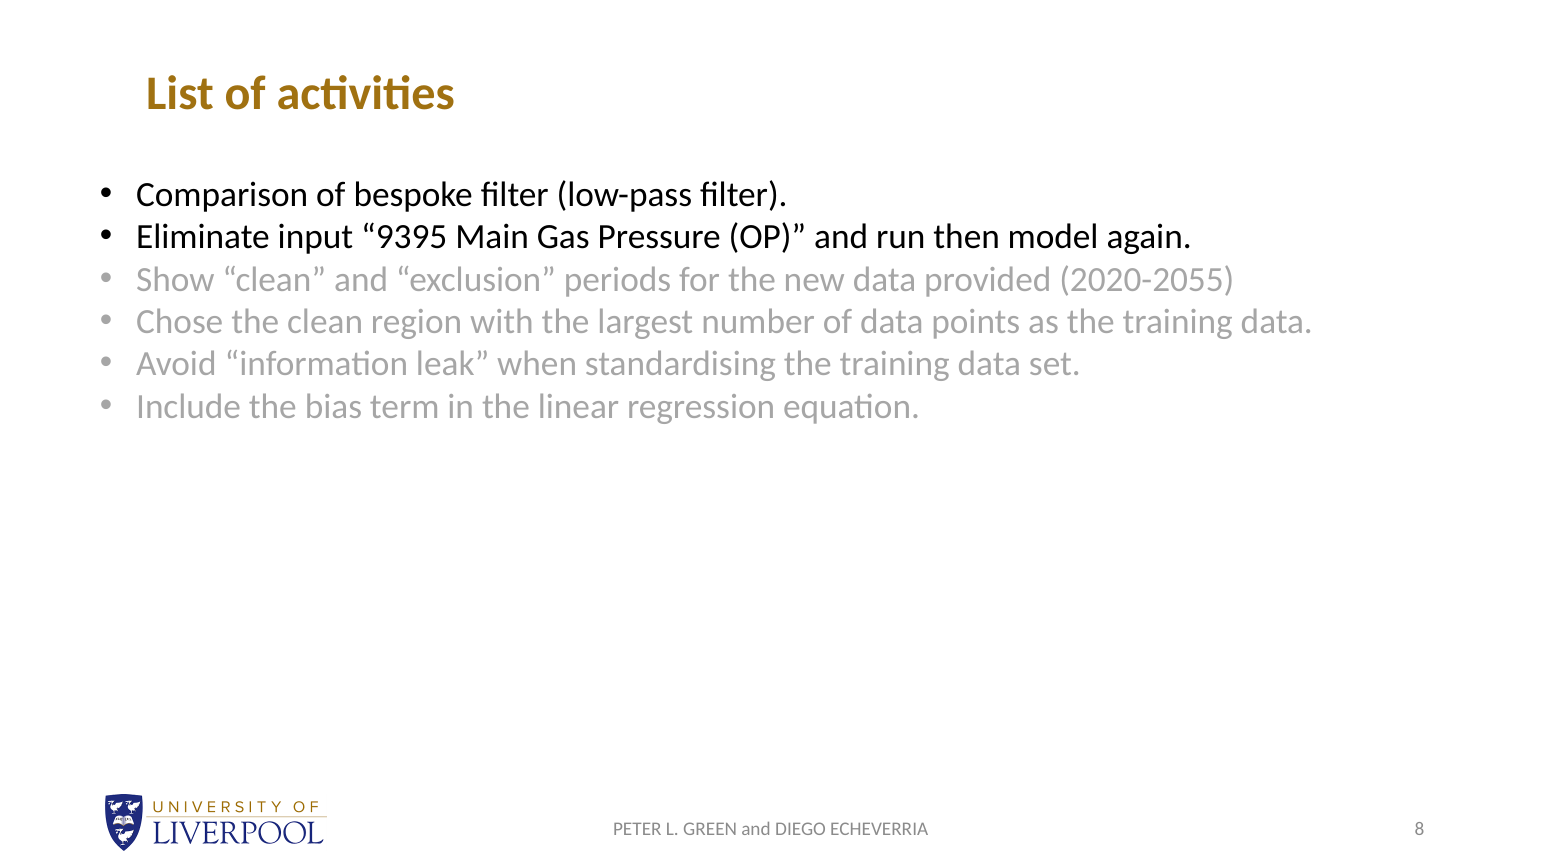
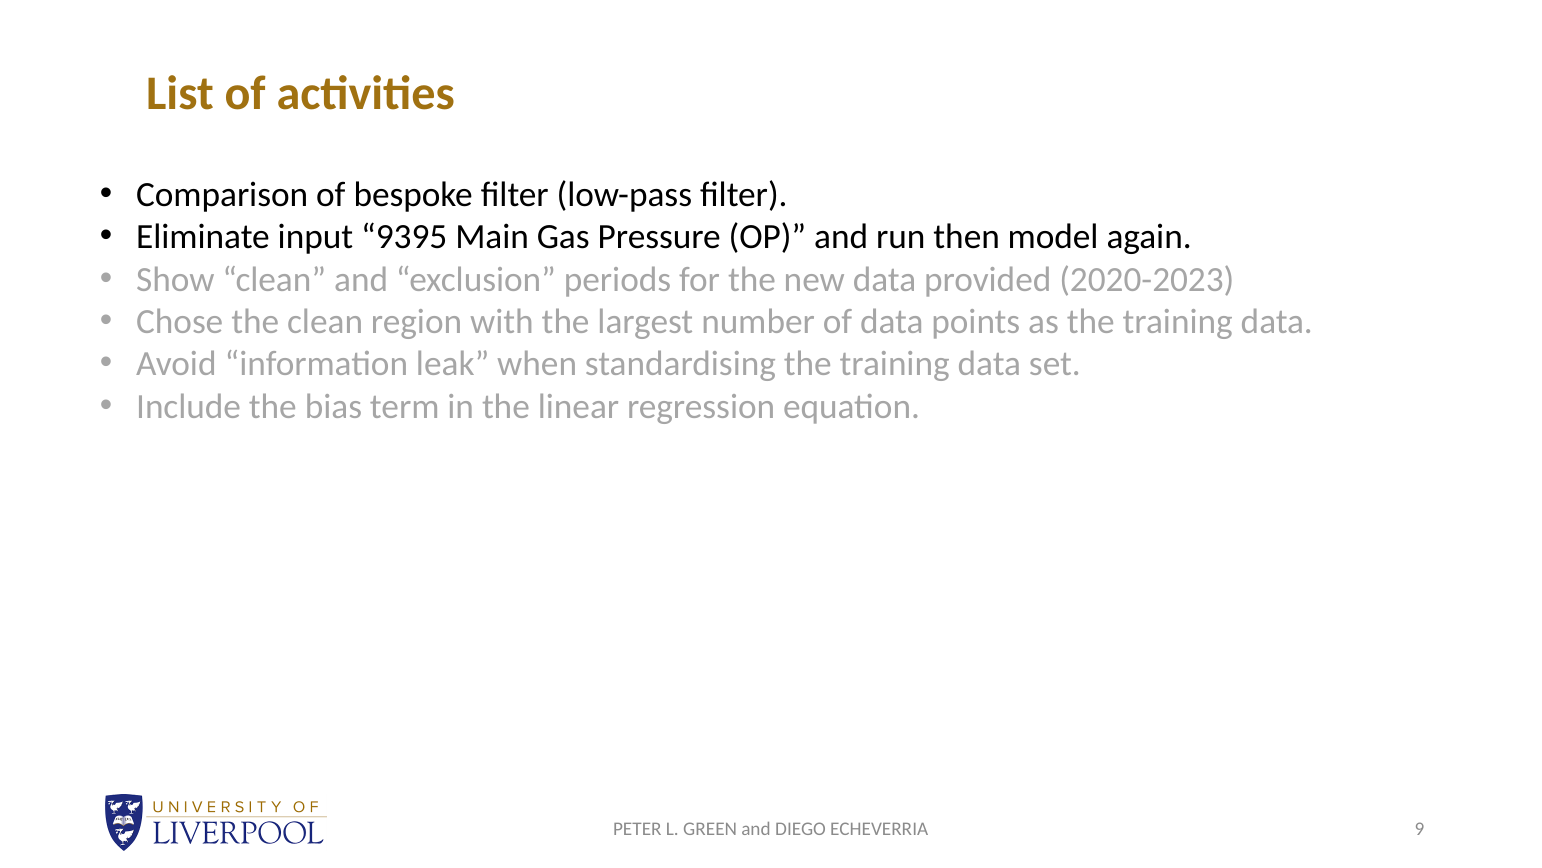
2020-2055: 2020-2055 -> 2020-2023
8: 8 -> 9
